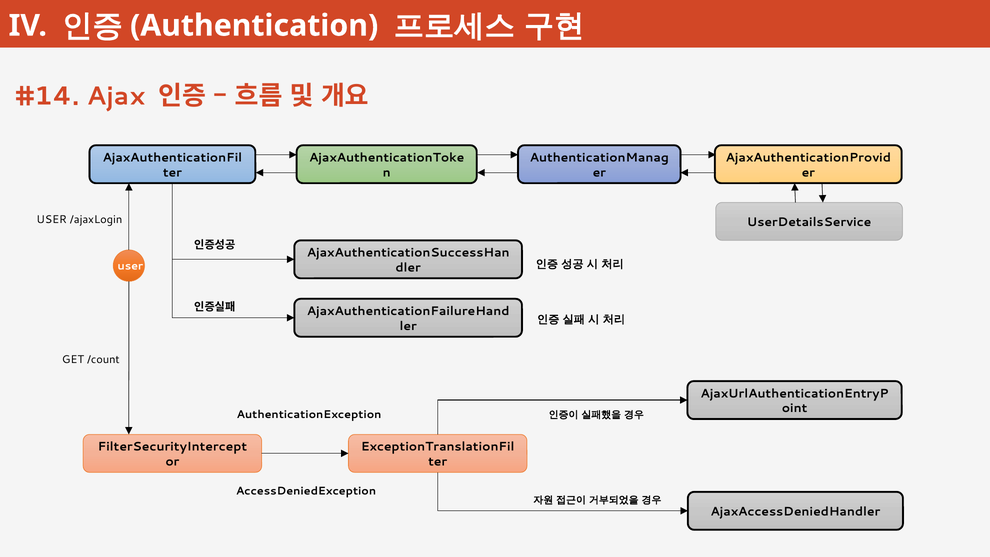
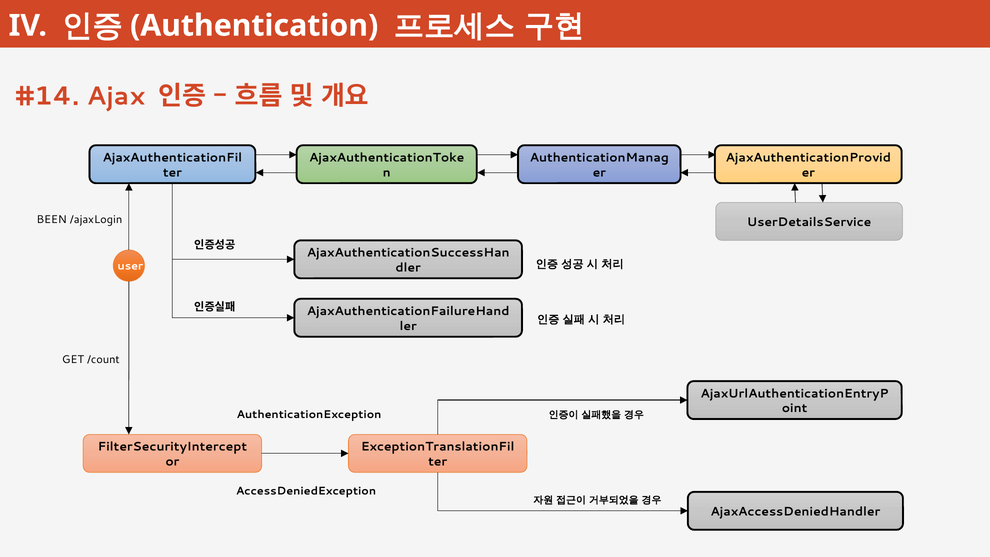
USER at (52, 219): USER -> BEEN
